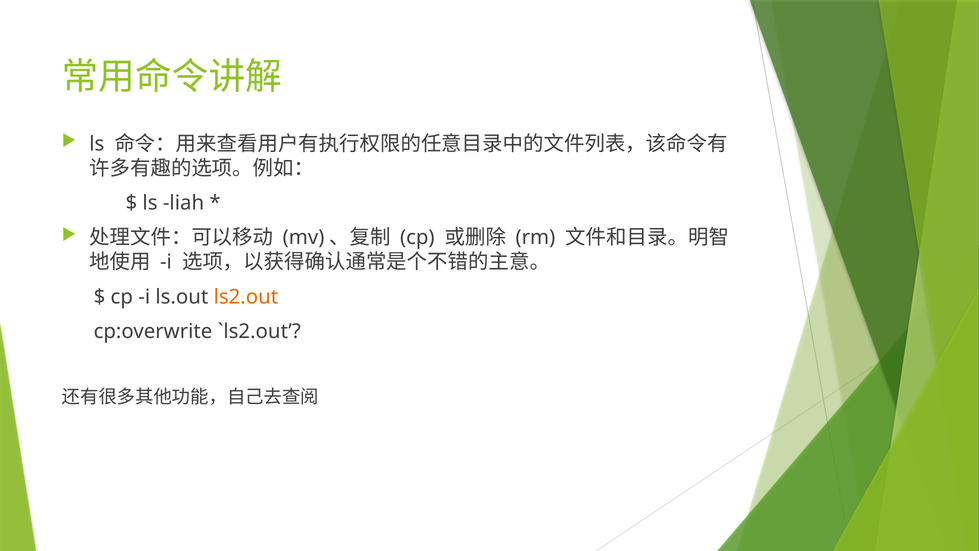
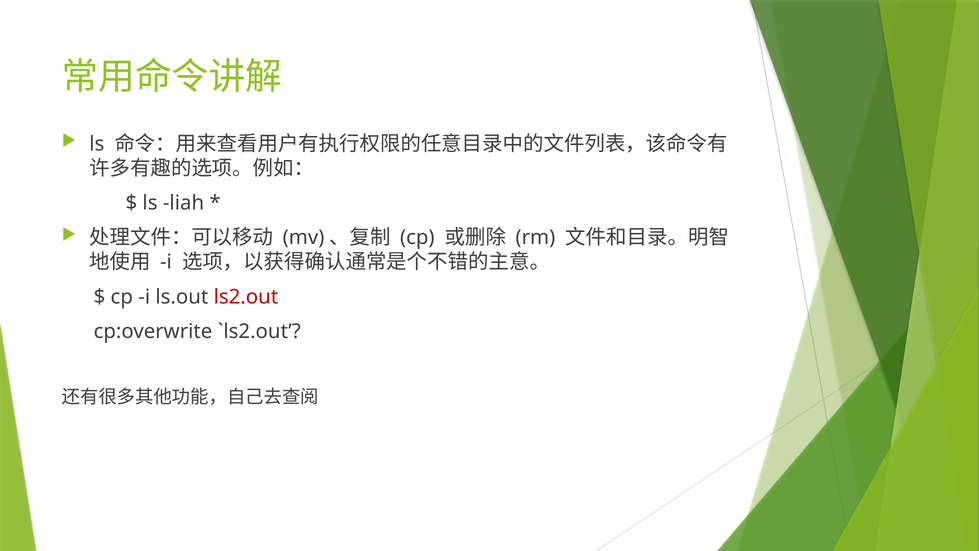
ls2.out colour: orange -> red
